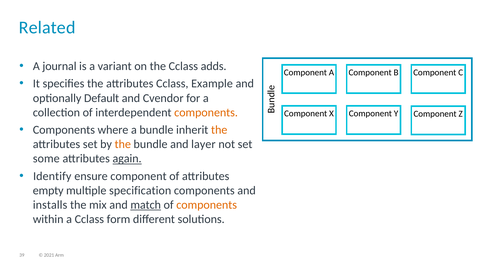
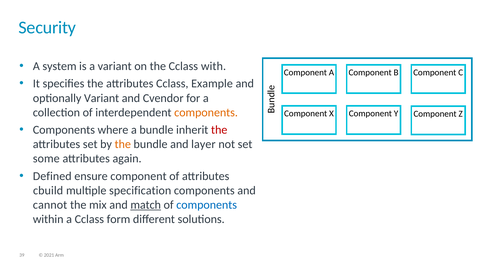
Related: Related -> Security
journal: journal -> system
adds: adds -> with
optionally Default: Default -> Variant
the at (219, 130) colour: orange -> red
again underline: present -> none
Identify: Identify -> Defined
empty: empty -> cbuild
installs: installs -> cannot
components at (207, 205) colour: orange -> blue
